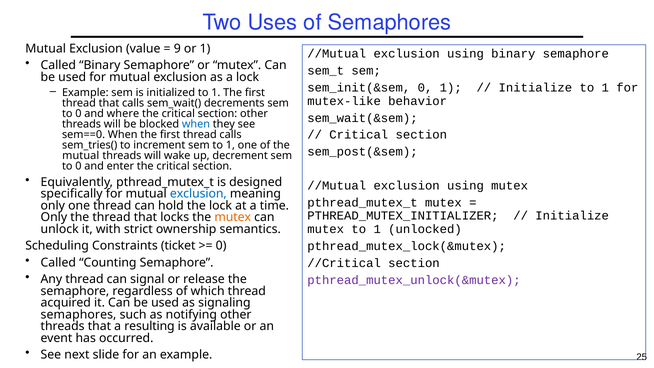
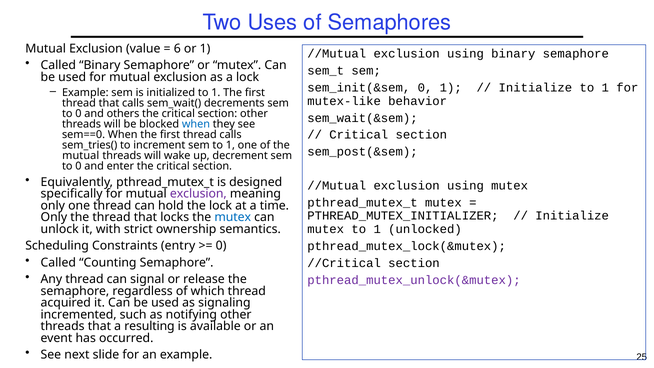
9: 9 -> 6
where: where -> others
exclusion at (198, 194) colour: blue -> purple
mutex at (233, 217) colour: orange -> blue
ticket: ticket -> entry
semaphores at (79, 315): semaphores -> incremented
